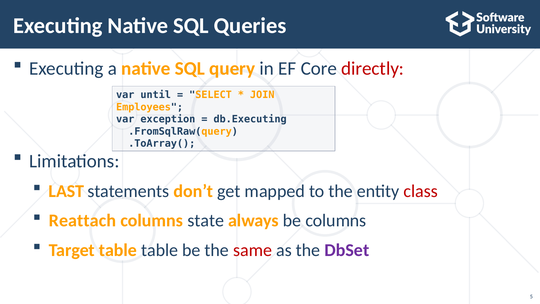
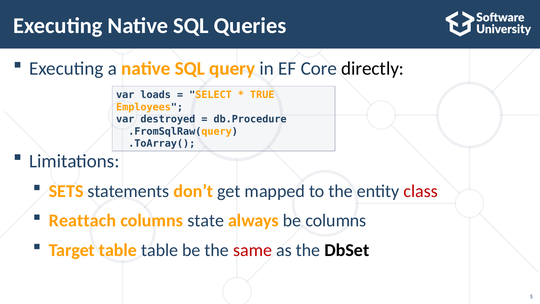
directly colour: red -> black
until: until -> loads
JOIN: JOIN -> TRUE
exception: exception -> destroyed
db.Executing: db.Executing -> db.Procedure
LAST: LAST -> SETS
DbSet colour: purple -> black
